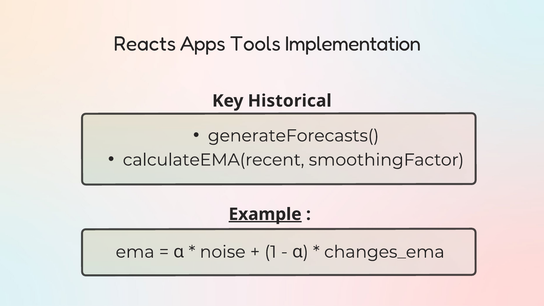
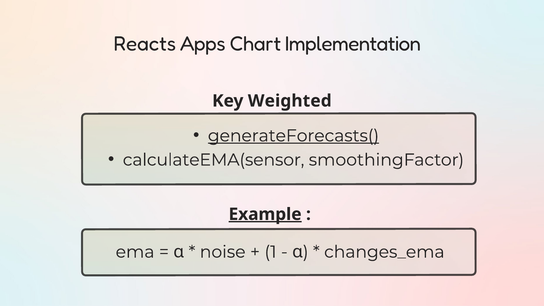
Tools: Tools -> Chart
Historical: Historical -> Weighted
generateForecasts( underline: none -> present
calculateEMA(recent: calculateEMA(recent -> calculateEMA(sensor
